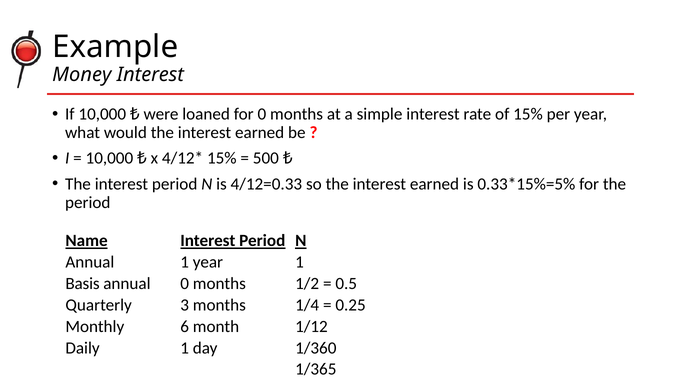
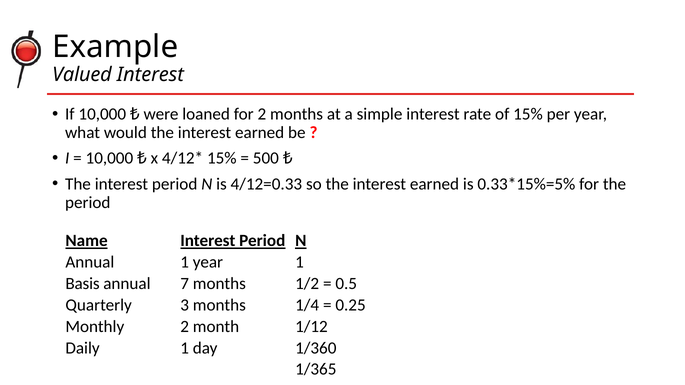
Money: Money -> Valued
for 0: 0 -> 2
annual 0: 0 -> 7
Monthly 6: 6 -> 2
